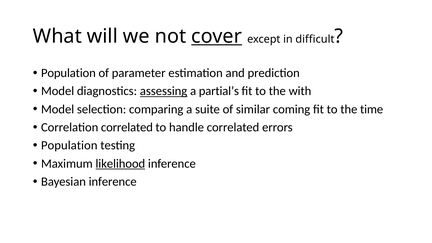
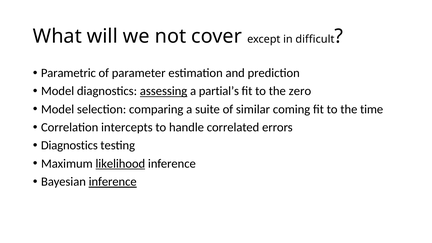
cover underline: present -> none
Population at (68, 73): Population -> Parametric
with: with -> zero
Correlation correlated: correlated -> intercepts
Population at (69, 145): Population -> Diagnostics
inference at (113, 182) underline: none -> present
